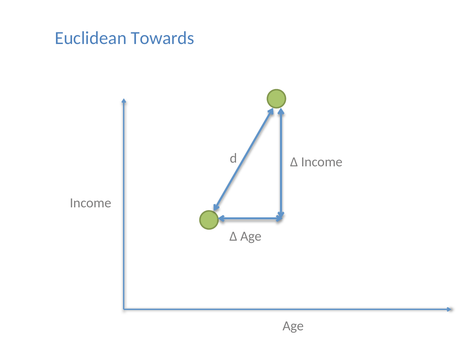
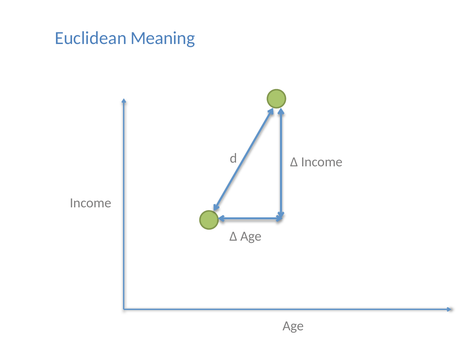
Towards: Towards -> Meaning
